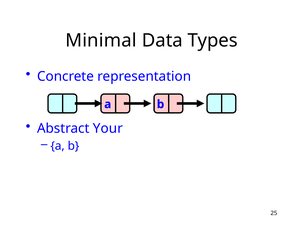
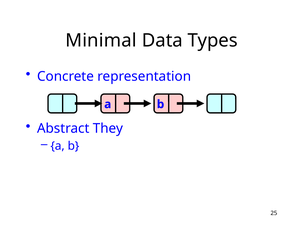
Your: Your -> They
